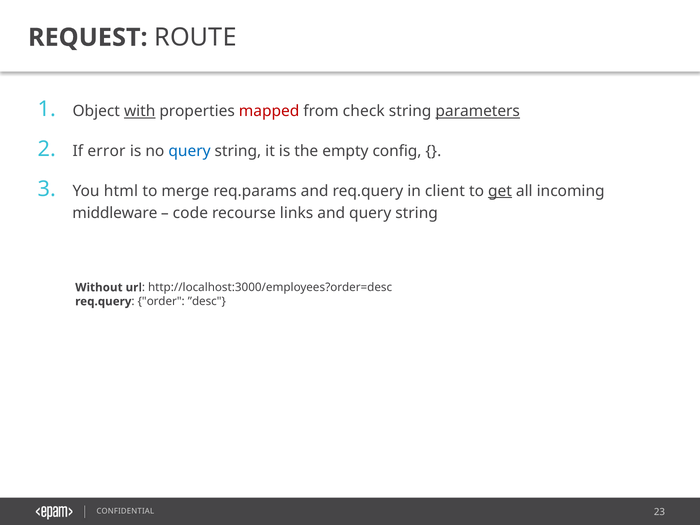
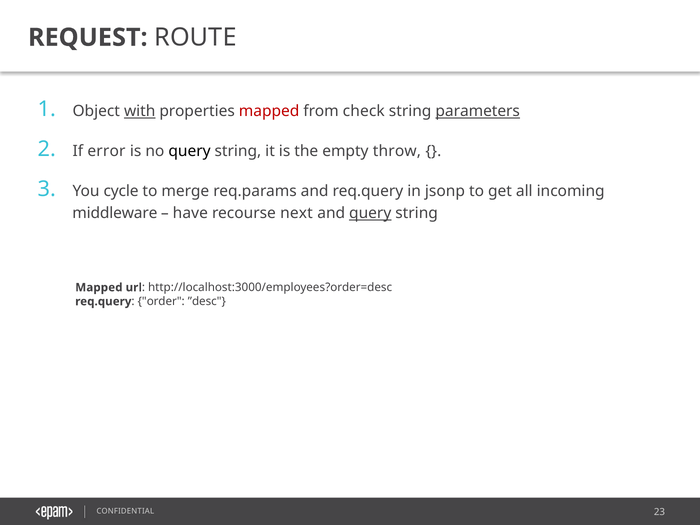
query at (189, 151) colour: blue -> black
config: config -> throw
html: html -> cycle
client: client -> jsonp
get underline: present -> none
code: code -> have
links: links -> next
query at (370, 213) underline: none -> present
Without at (99, 287): Without -> Mapped
